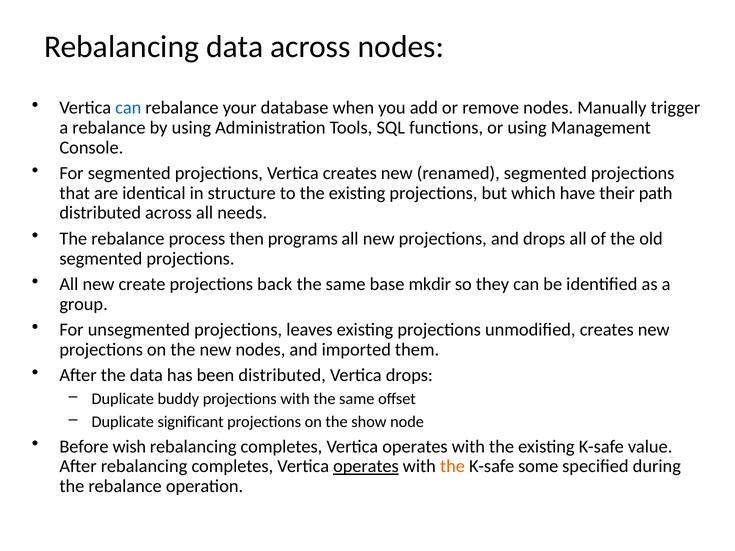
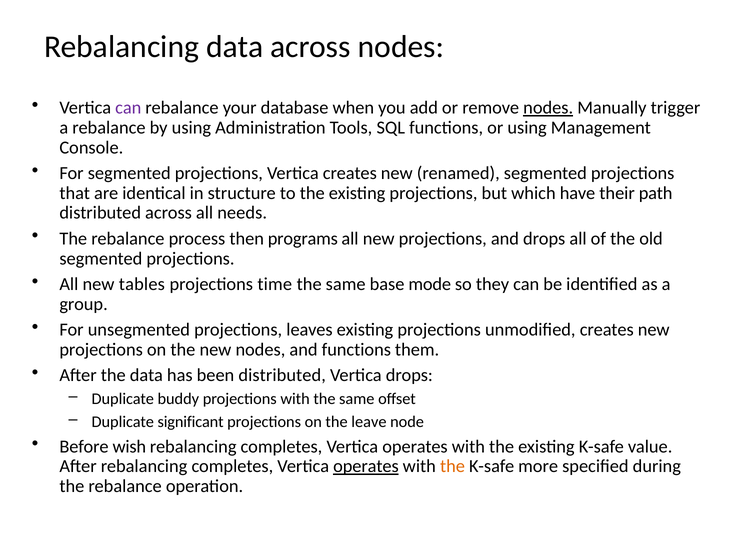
can at (128, 108) colour: blue -> purple
nodes at (548, 108) underline: none -> present
create: create -> tables
back: back -> time
mkdir: mkdir -> mode
and imported: imported -> functions
show: show -> leave
some: some -> more
